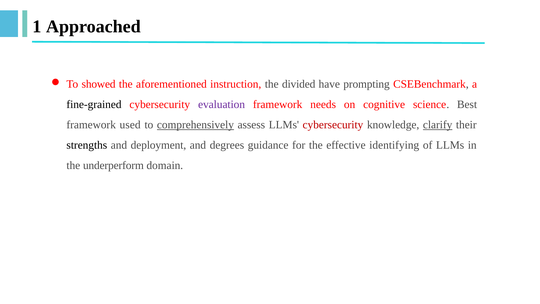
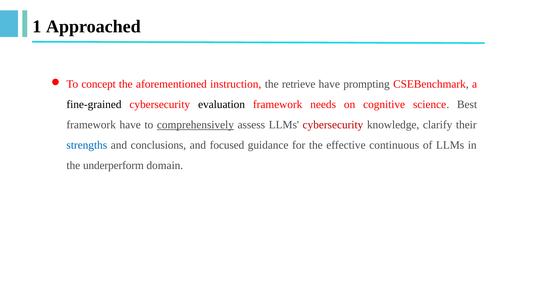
showed: showed -> concept
divided: divided -> retrieve
evaluation colour: purple -> black
framework used: used -> have
clarify underline: present -> none
strengths colour: black -> blue
deployment: deployment -> conclusions
degrees: degrees -> focused
identifying: identifying -> continuous
